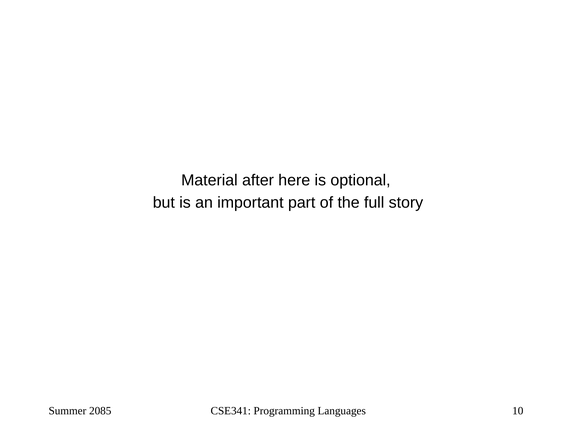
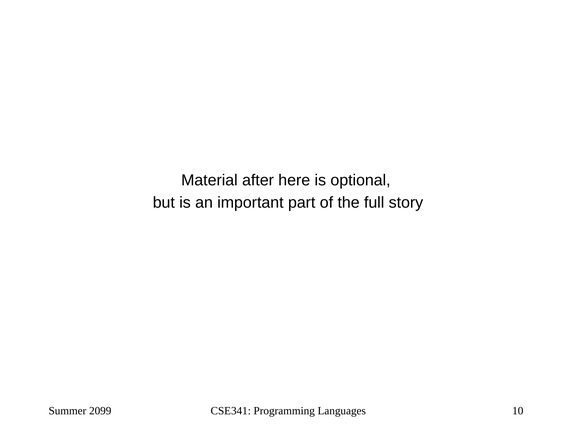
2085: 2085 -> 2099
